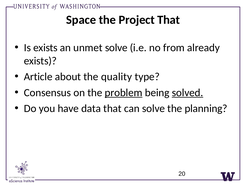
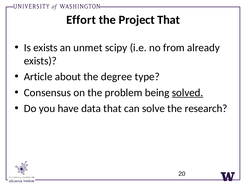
Space: Space -> Effort
unmet solve: solve -> scipy
quality: quality -> degree
problem underline: present -> none
planning: planning -> research
